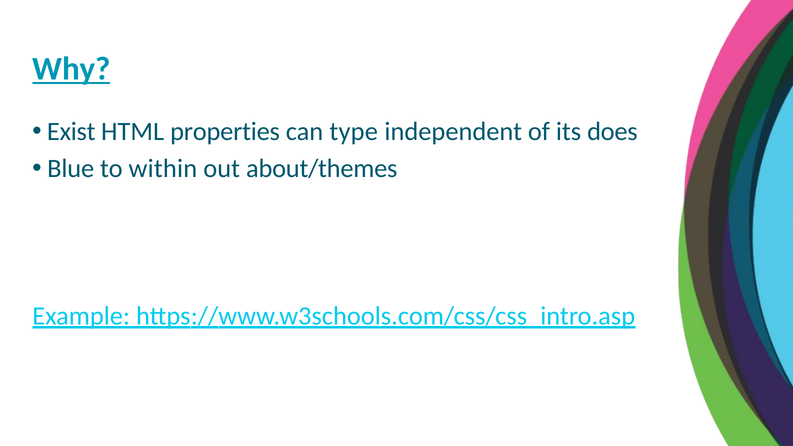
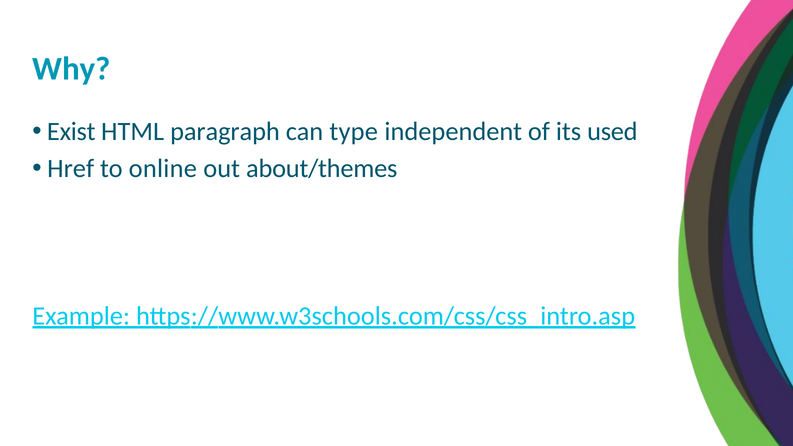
Why underline: present -> none
properties: properties -> paragraph
does: does -> used
Blue: Blue -> Href
within: within -> online
